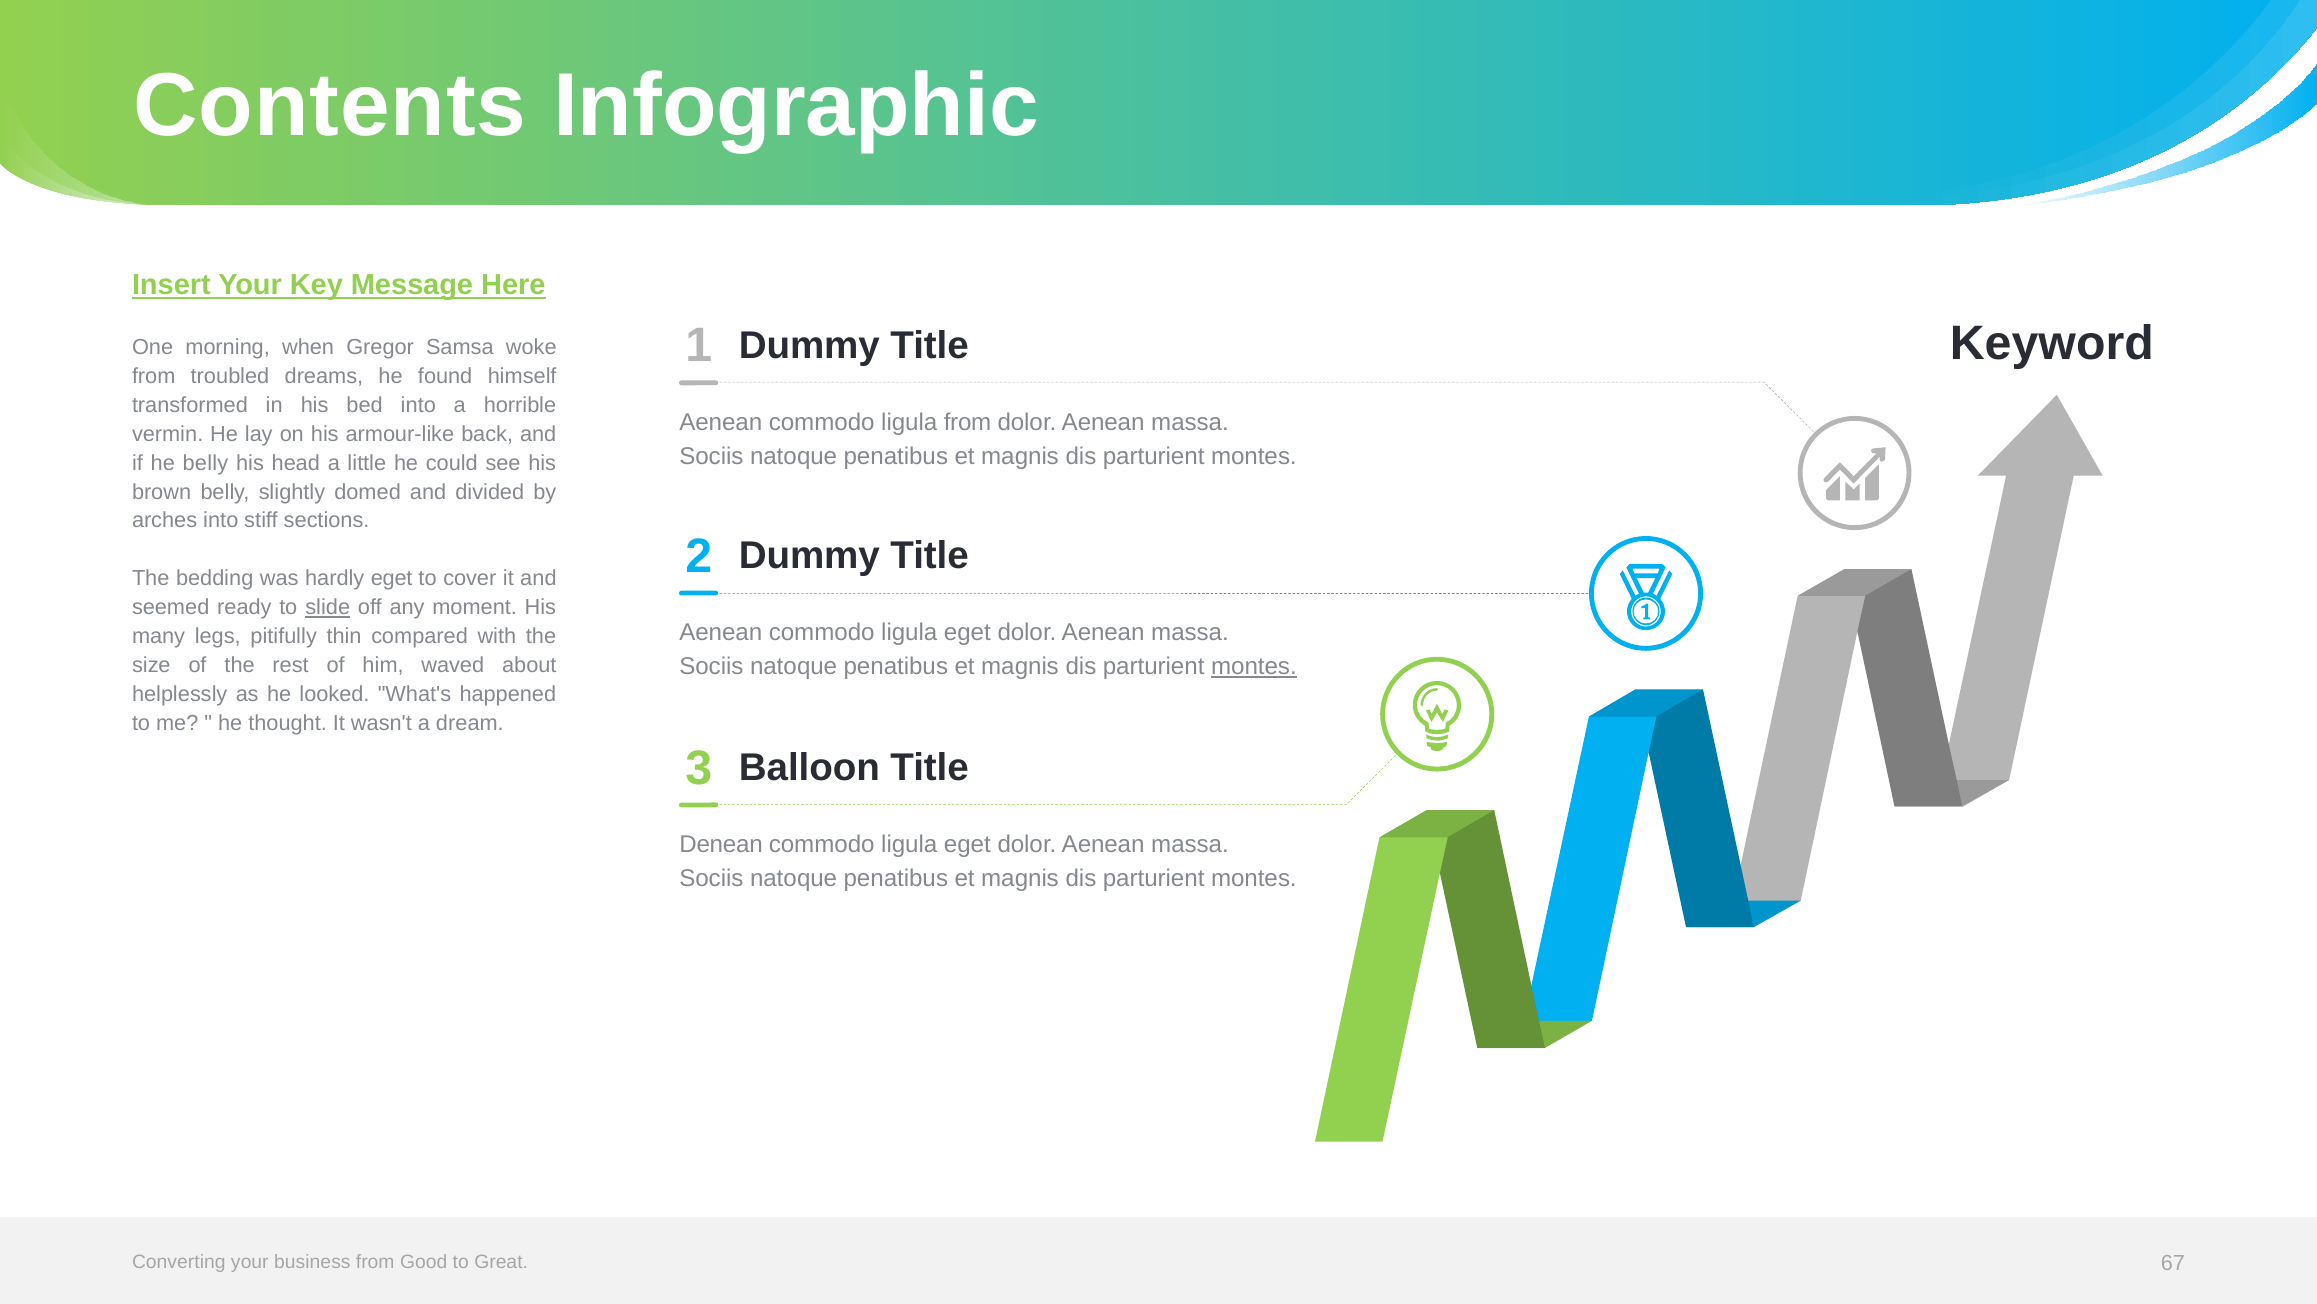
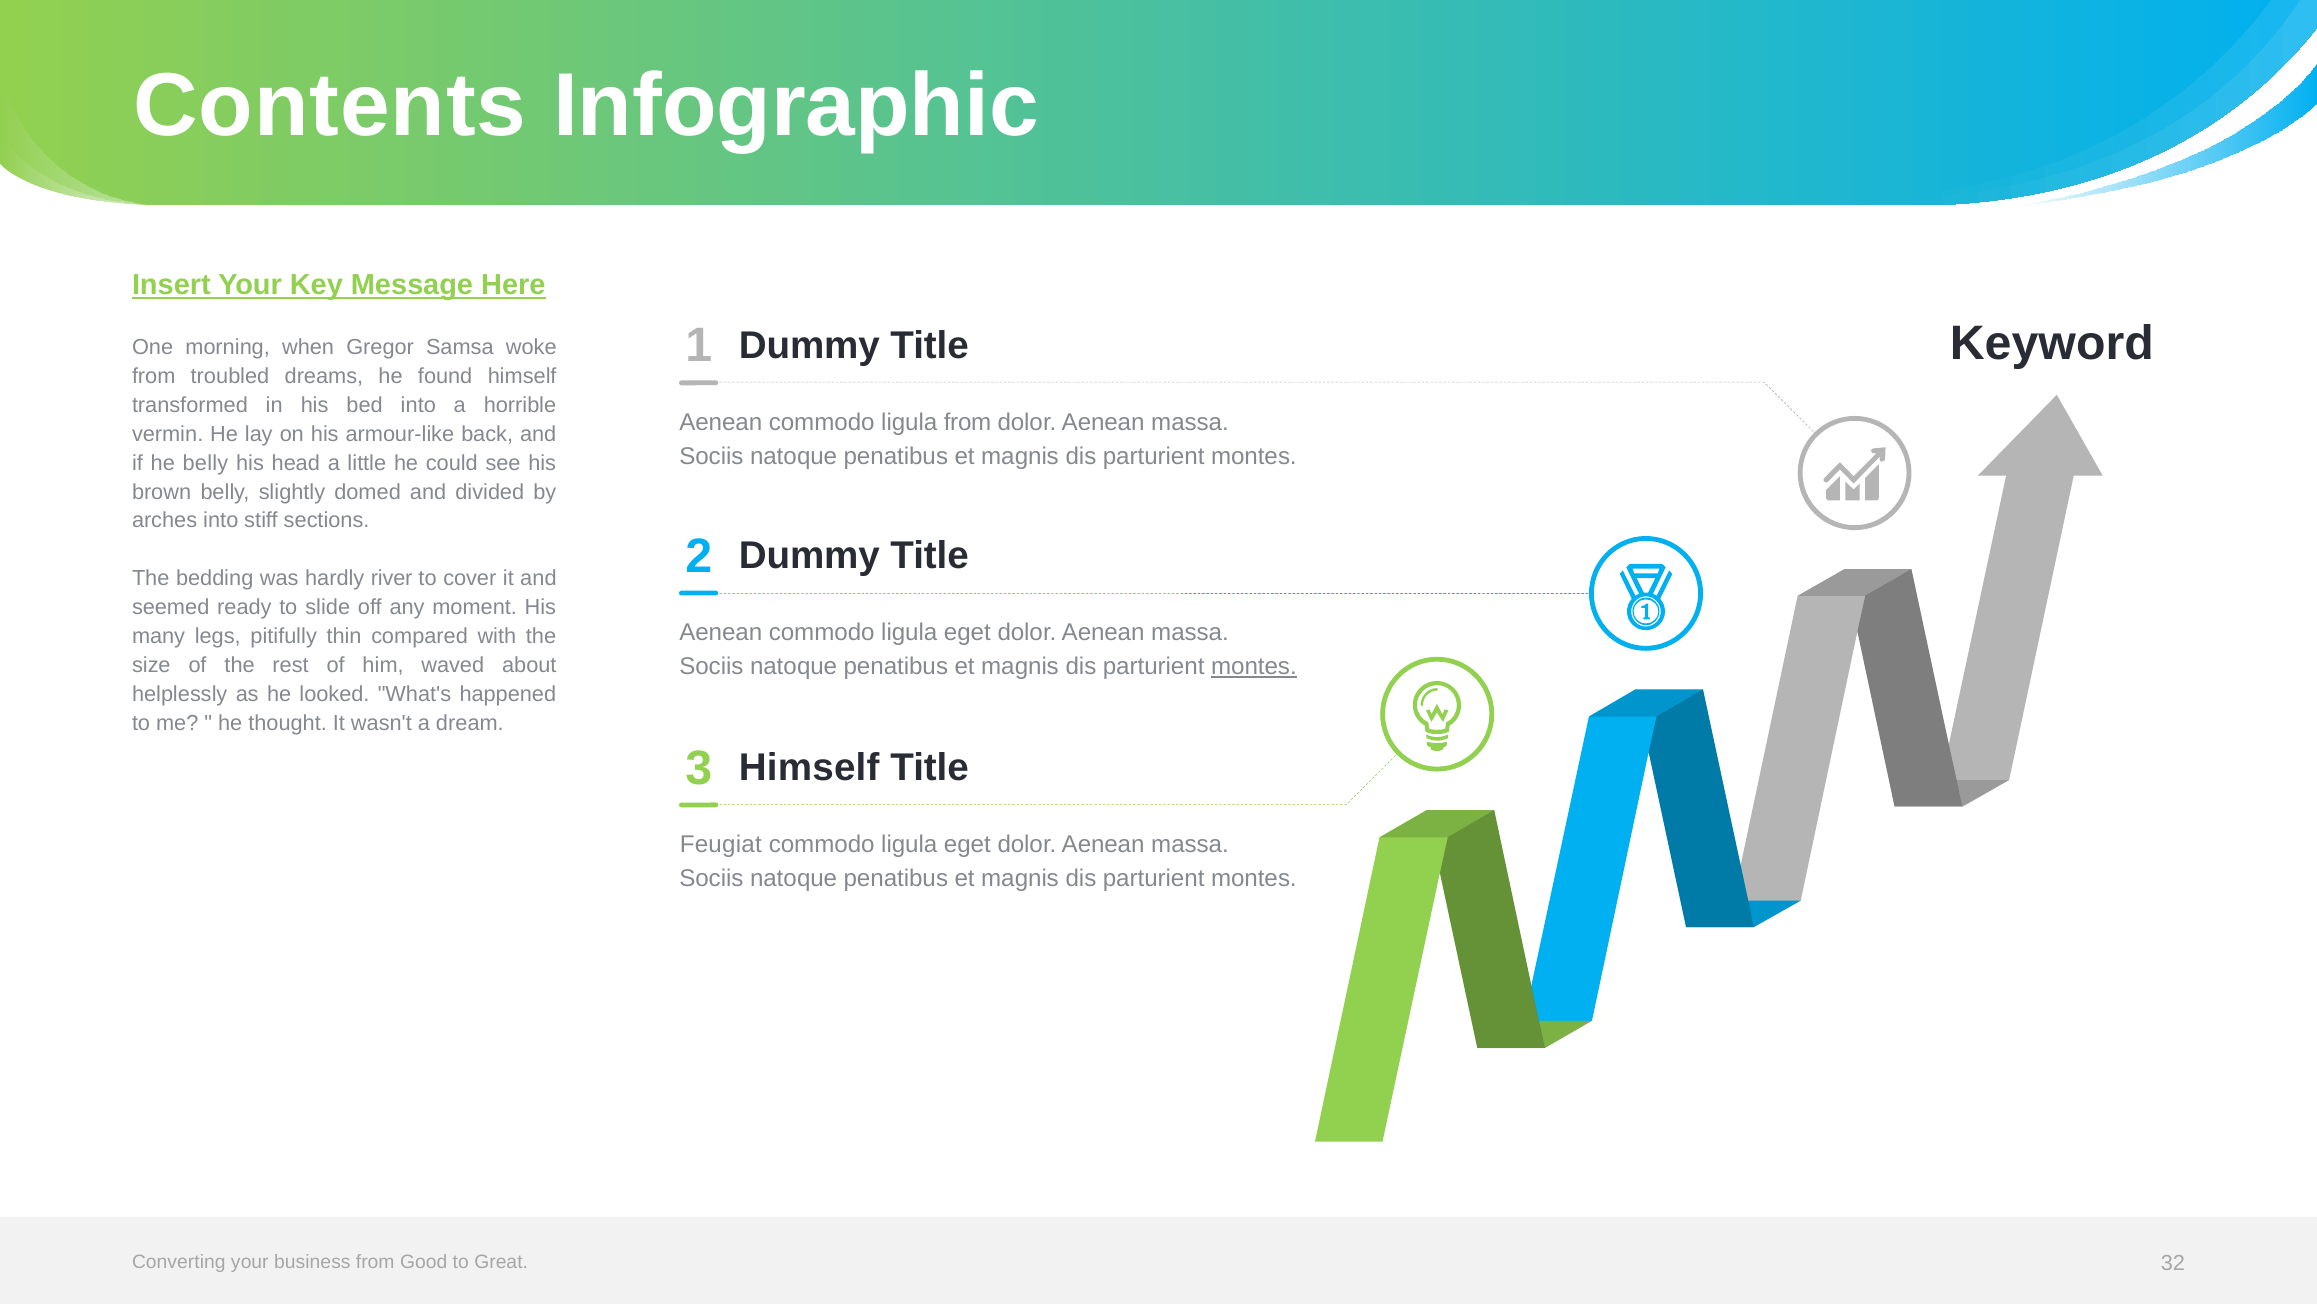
hardly eget: eget -> river
slide underline: present -> none
Balloon at (809, 767): Balloon -> Himself
Denean: Denean -> Feugiat
67: 67 -> 32
